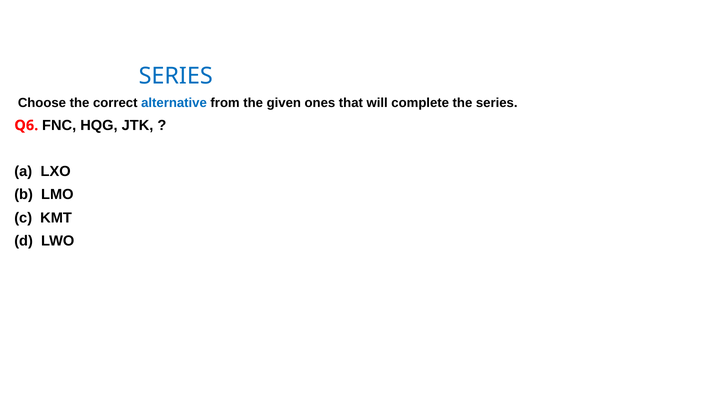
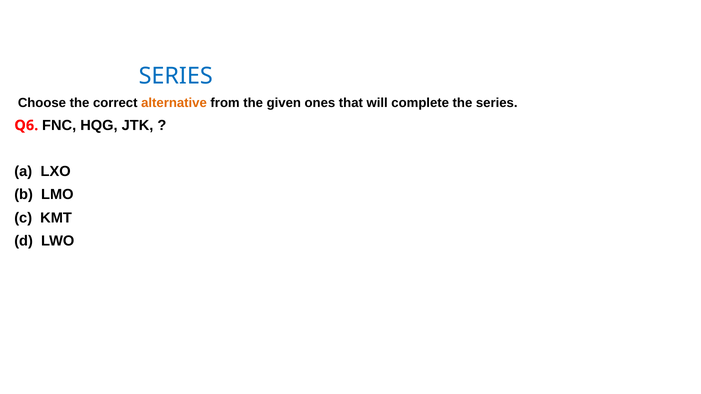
alternative colour: blue -> orange
